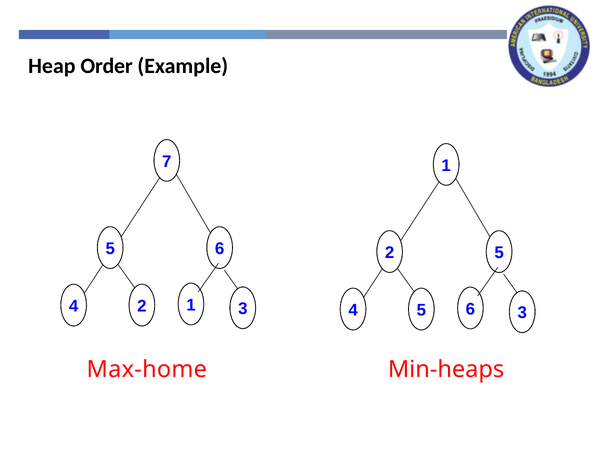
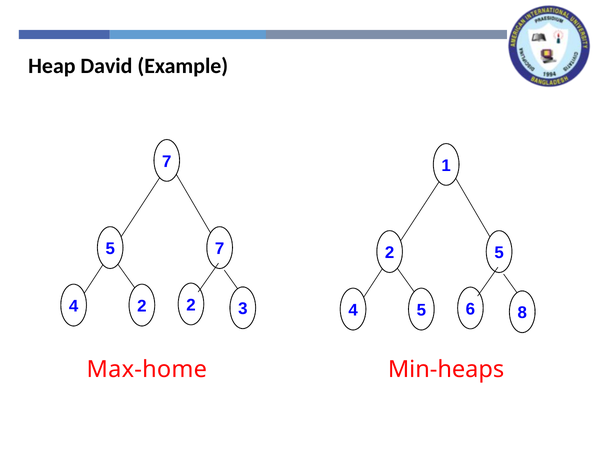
Order: Order -> David
6 at (220, 249): 6 -> 7
2 1: 1 -> 2
6 3: 3 -> 8
